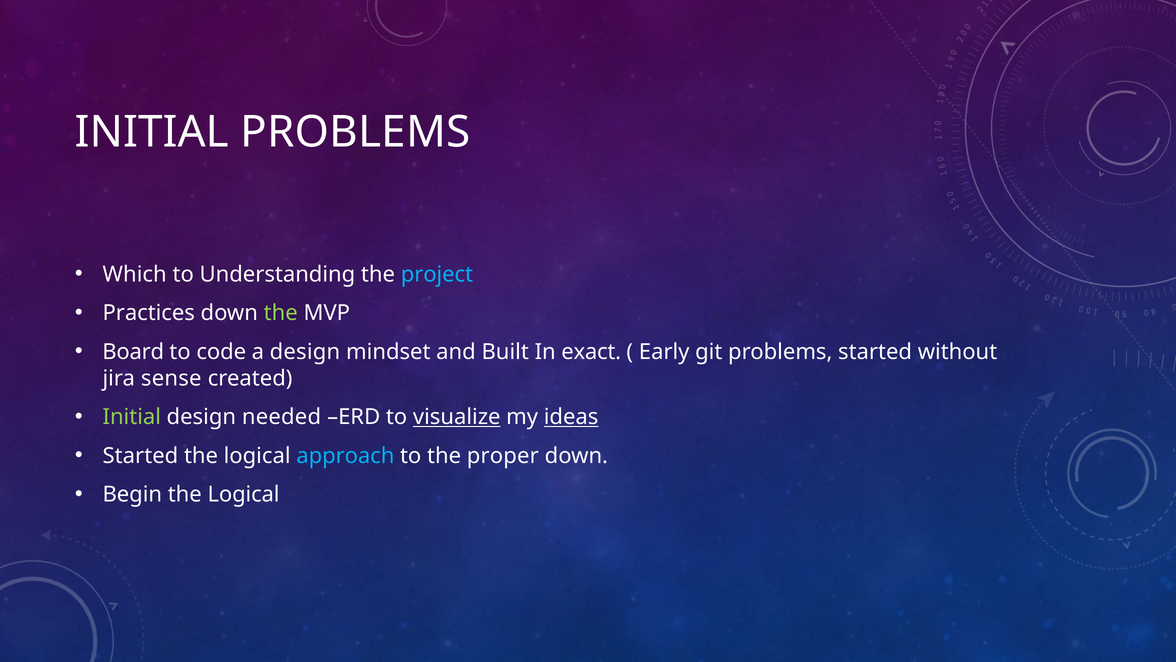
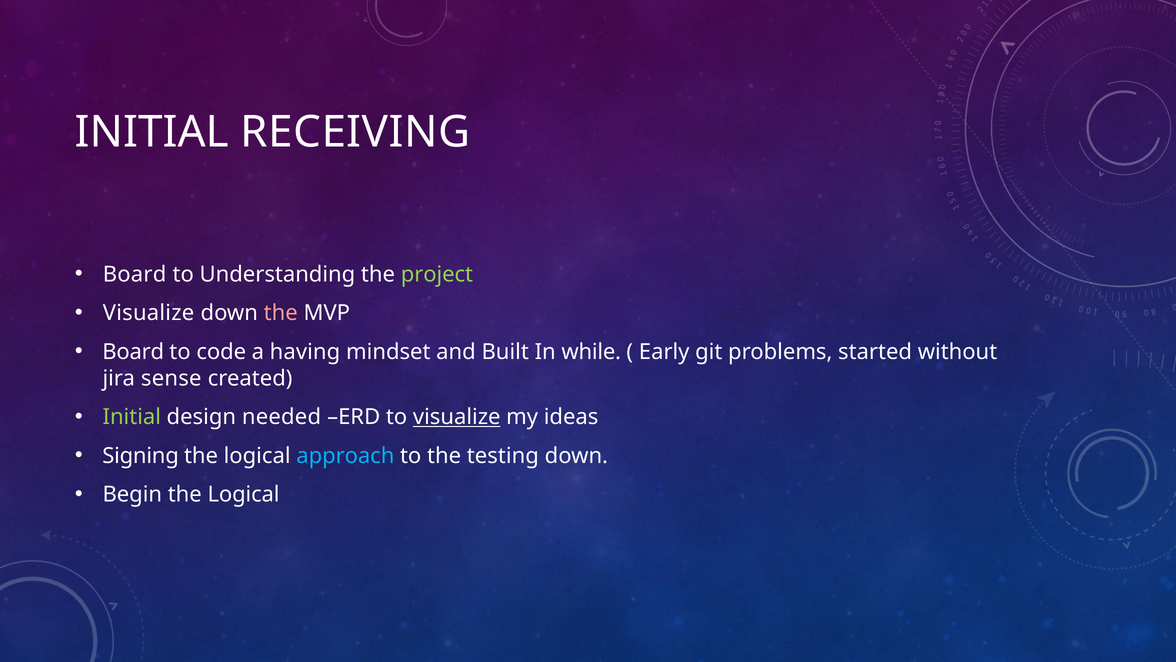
INITIAL PROBLEMS: PROBLEMS -> RECEIVING
Which at (135, 274): Which -> Board
project colour: light blue -> light green
Practices at (149, 313): Practices -> Visualize
the at (281, 313) colour: light green -> pink
a design: design -> having
exact: exact -> while
ideas underline: present -> none
Started at (140, 455): Started -> Signing
proper: proper -> testing
